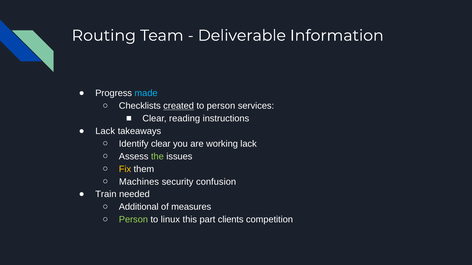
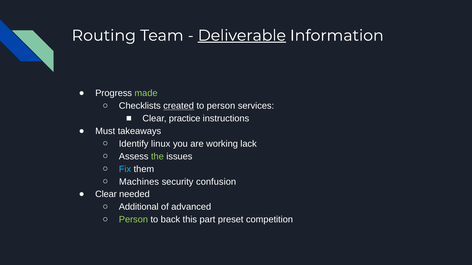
Deliverable underline: none -> present
made colour: light blue -> light green
reading: reading -> practice
Lack at (105, 131): Lack -> Must
Identify clear: clear -> linux
Fix colour: yellow -> light blue
Train at (106, 195): Train -> Clear
measures: measures -> advanced
linux: linux -> back
clients: clients -> preset
